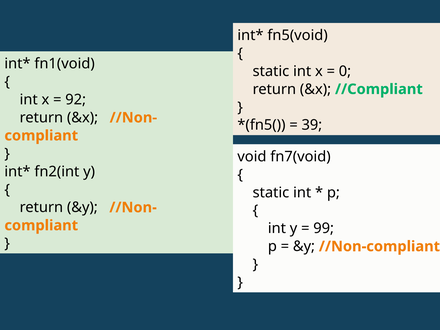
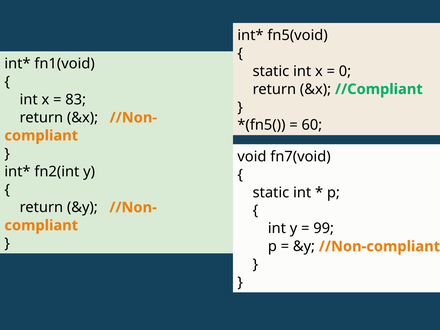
92: 92 -> 83
39: 39 -> 60
